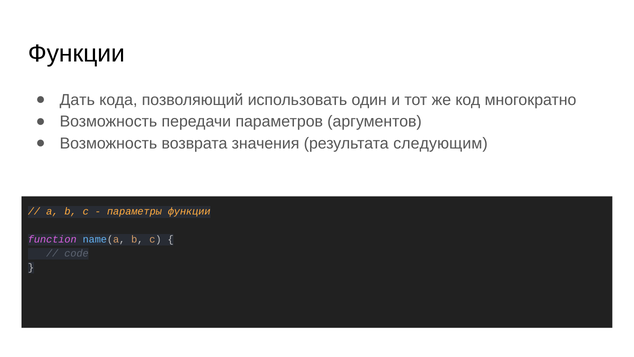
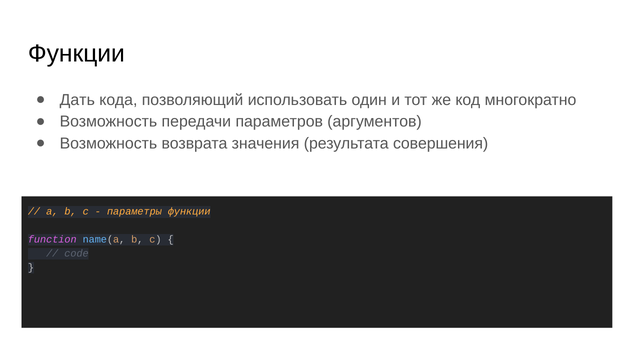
следующим: следующим -> совершения
